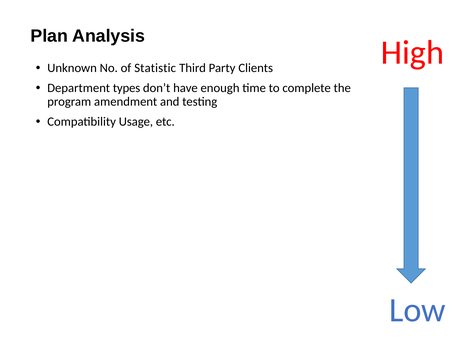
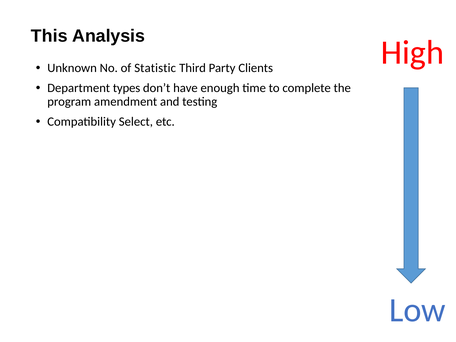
Plan: Plan -> This
Usage: Usage -> Select
